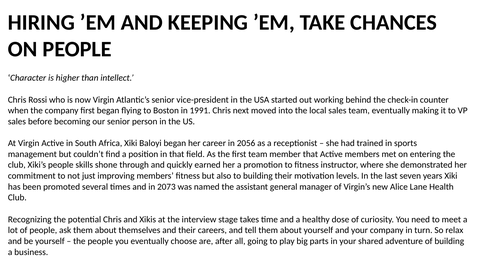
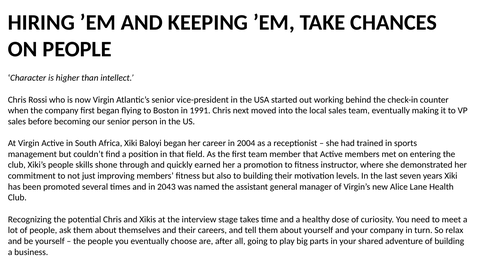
2056: 2056 -> 2004
2073: 2073 -> 2043
